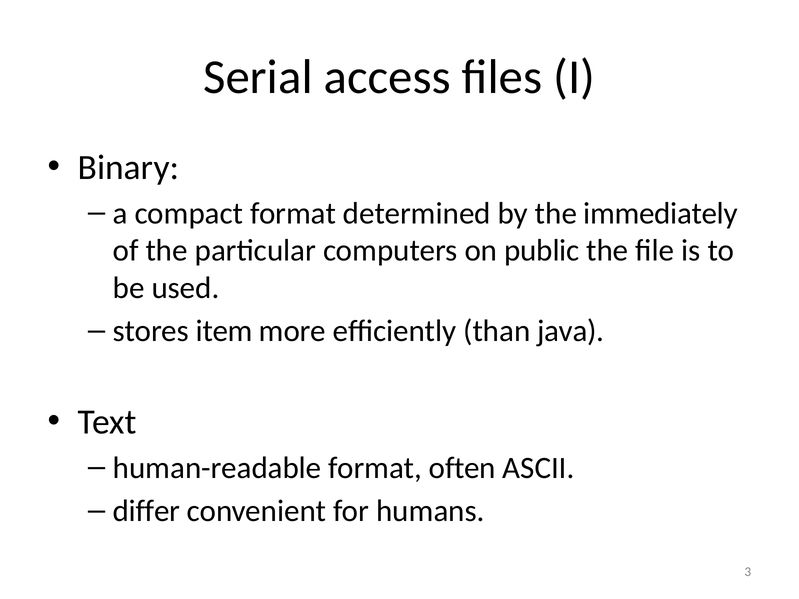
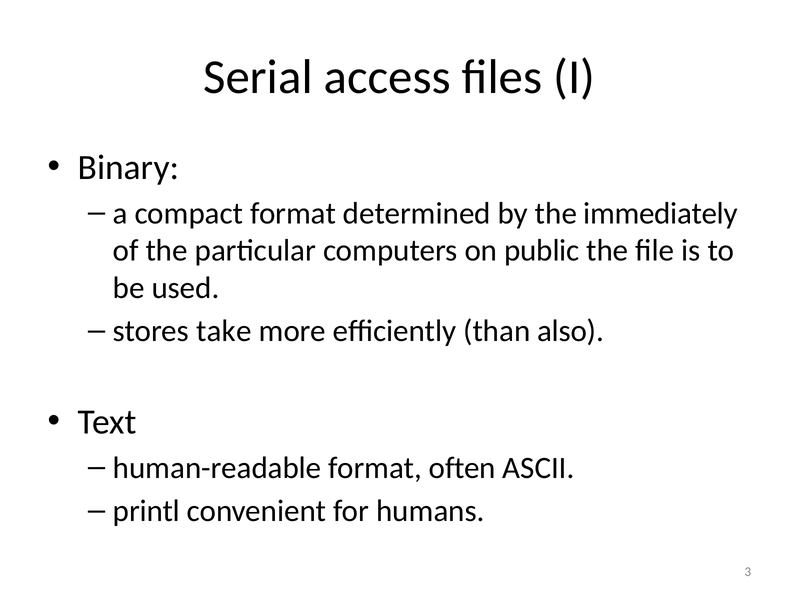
item: item -> take
java: java -> also
differ: differ -> printl
